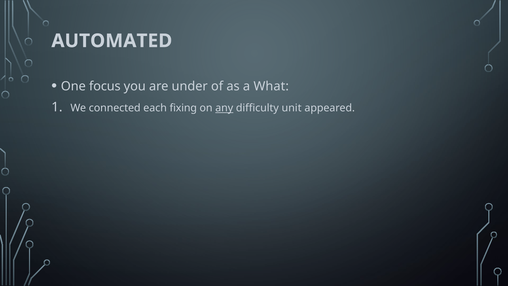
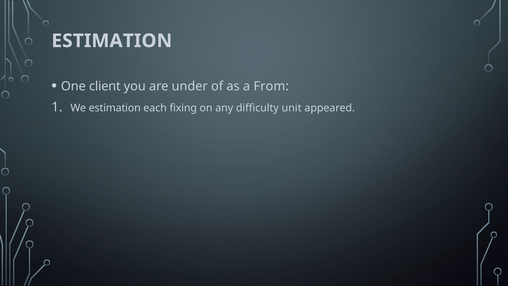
AUTOMATED at (112, 41): AUTOMATED -> ESTIMATION
focus: focus -> client
What: What -> From
We connected: connected -> estimation
any underline: present -> none
